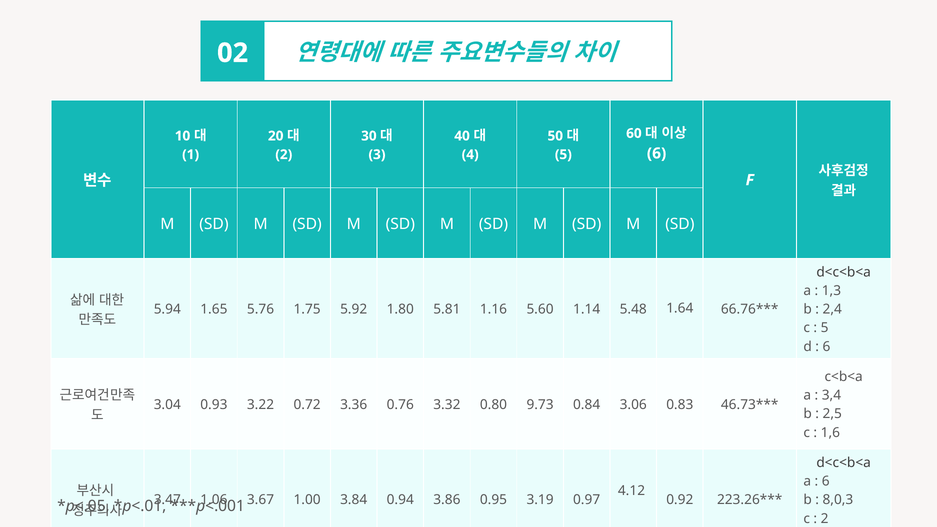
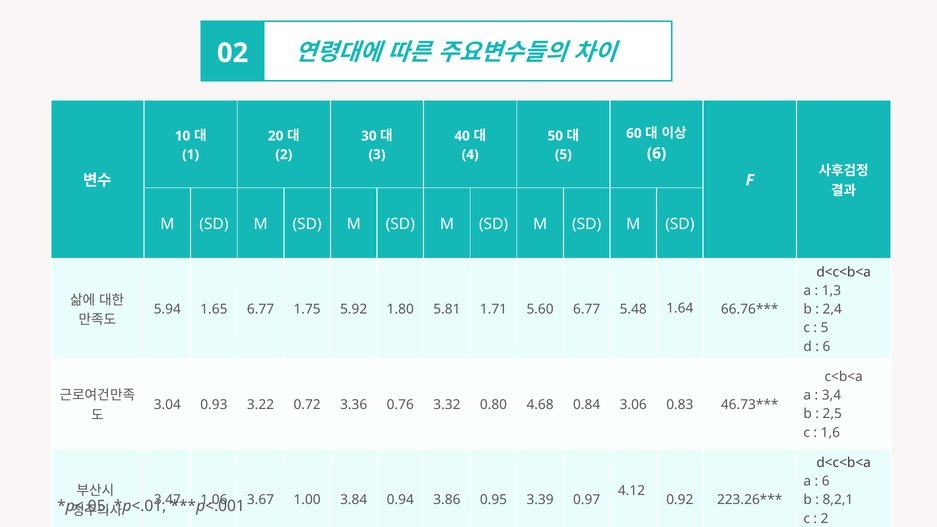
1.65 5.76: 5.76 -> 6.77
1.16: 1.16 -> 1.71
5.60 1.14: 1.14 -> 6.77
9.73: 9.73 -> 4.68
3.19: 3.19 -> 3.39
8,0,3: 8,0,3 -> 8,2,1
